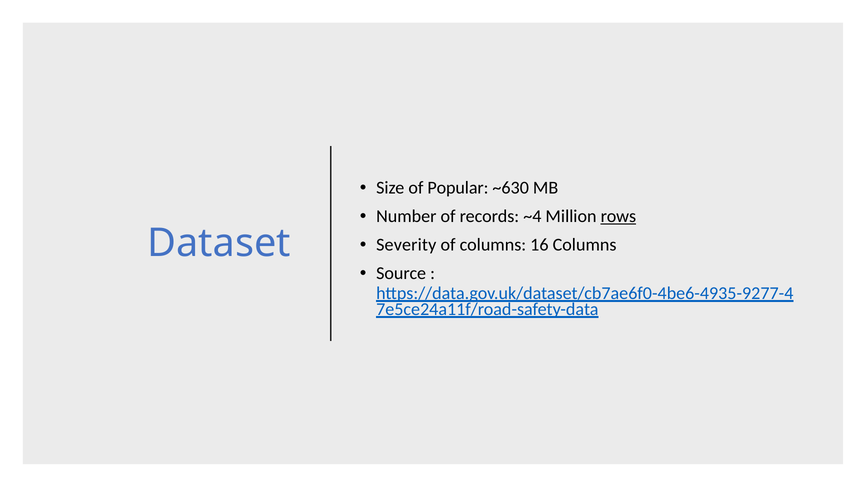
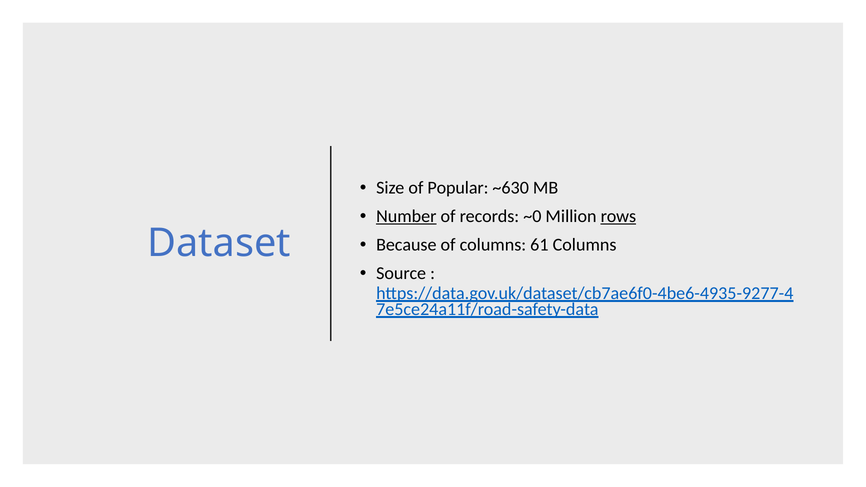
Number underline: none -> present
~4: ~4 -> ~0
Severity: Severity -> Because
16: 16 -> 61
